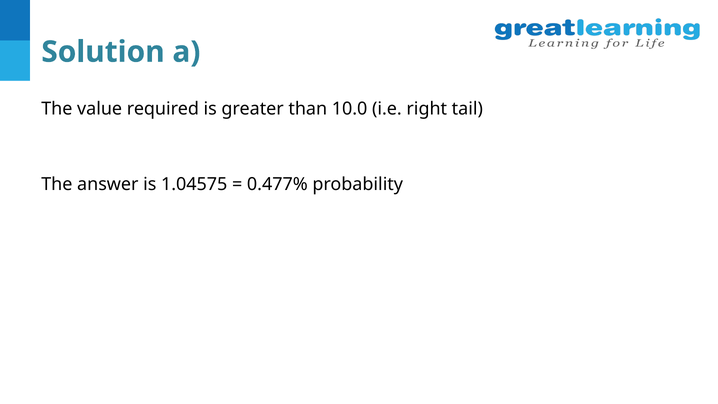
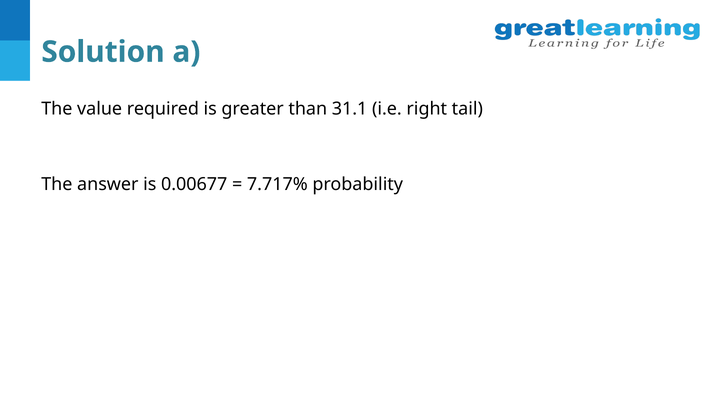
10.0: 10.0 -> 31.1
1.04575: 1.04575 -> 0.00677
0.477%: 0.477% -> 7.717%
